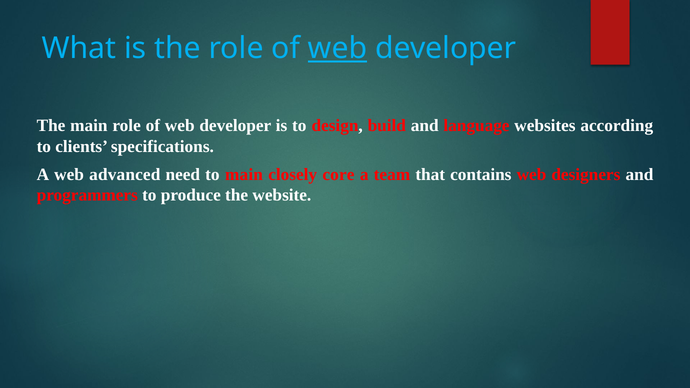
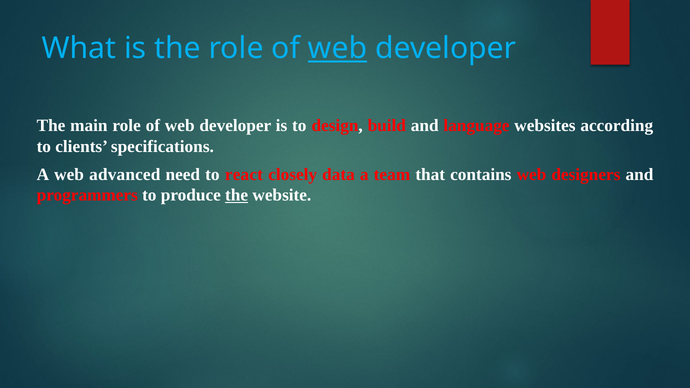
to main: main -> react
core: core -> data
the at (237, 195) underline: none -> present
